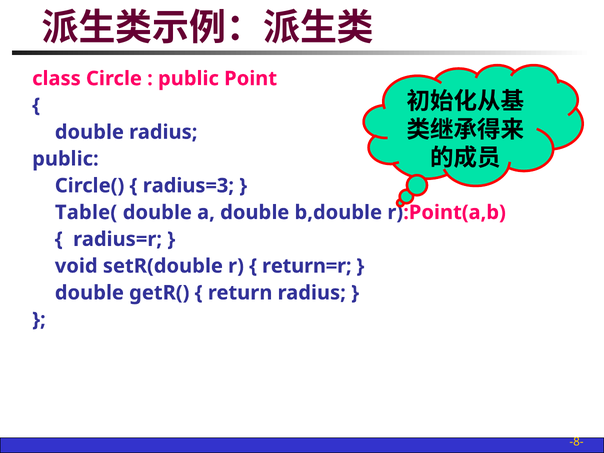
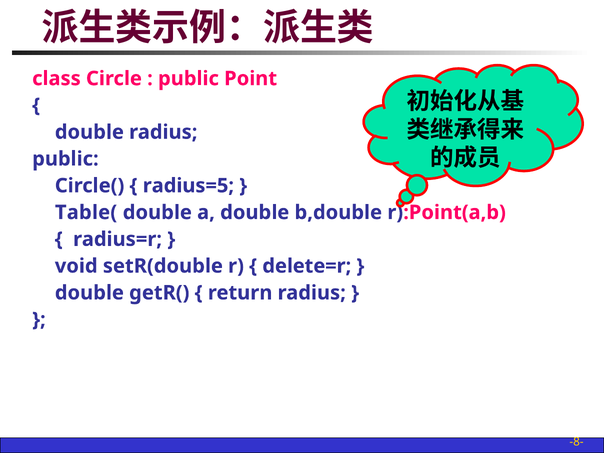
radius=3: radius=3 -> radius=5
return=r: return=r -> delete=r
